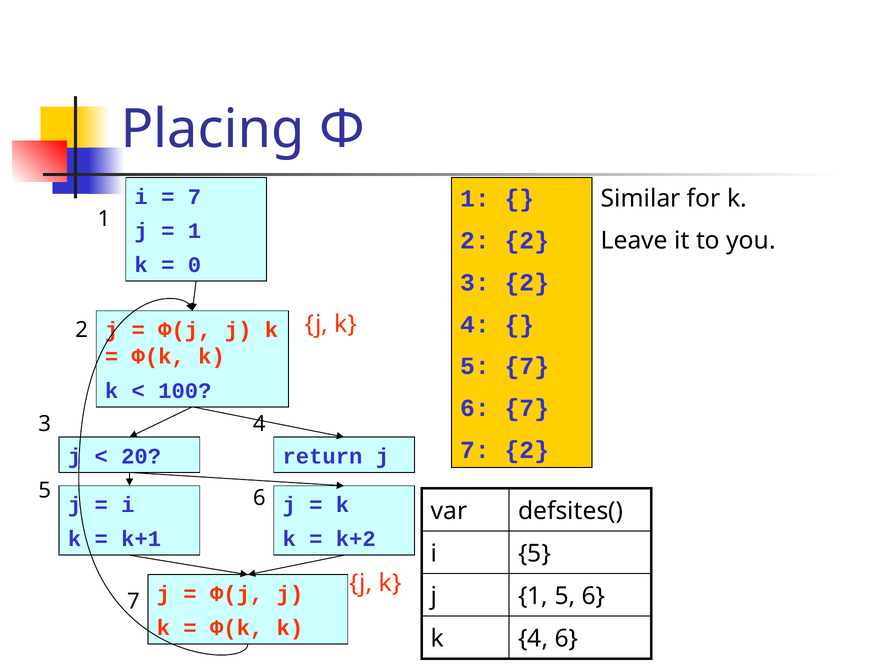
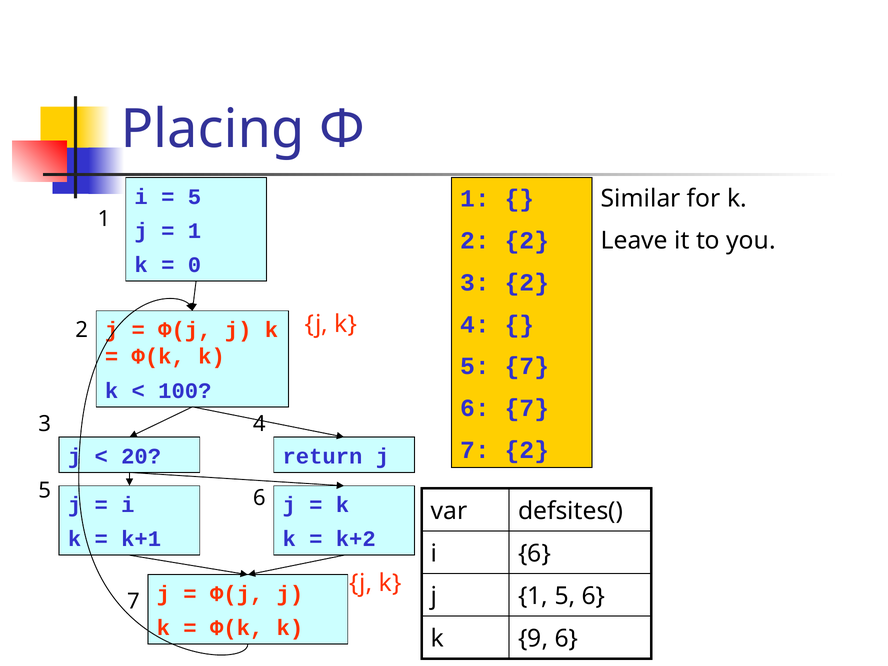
7 at (194, 197): 7 -> 5
i 5: 5 -> 6
k 4: 4 -> 9
